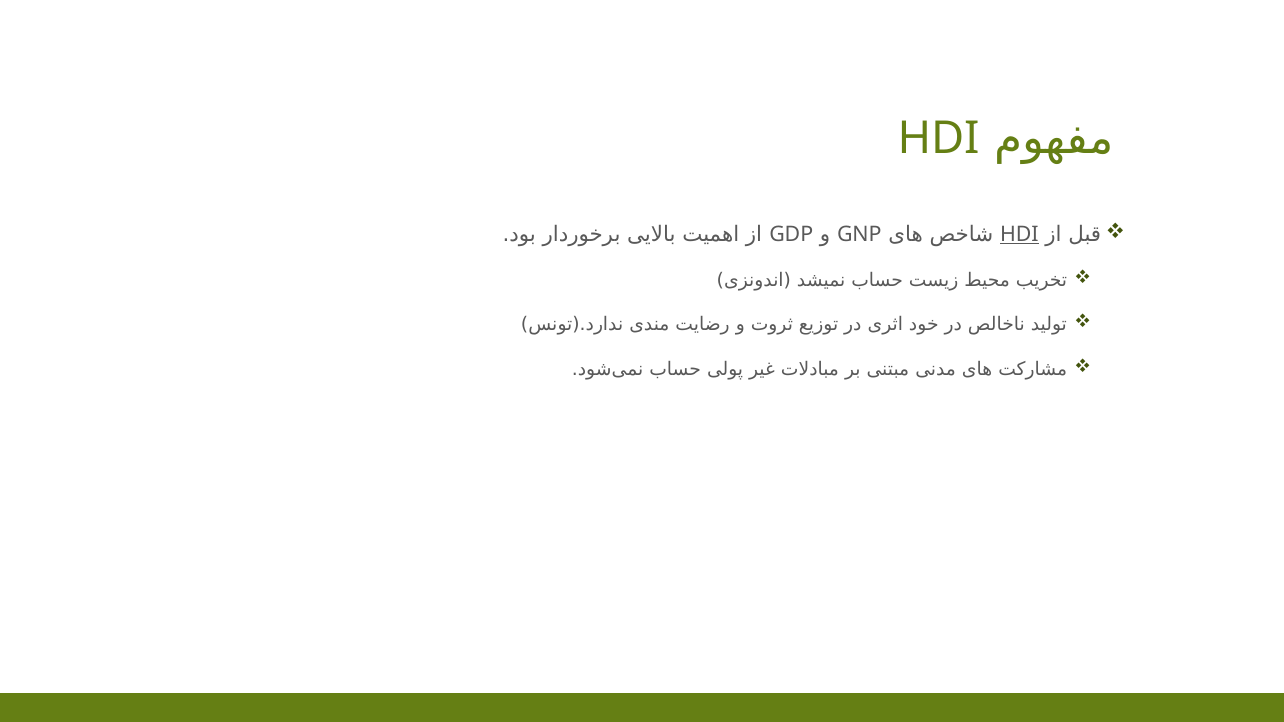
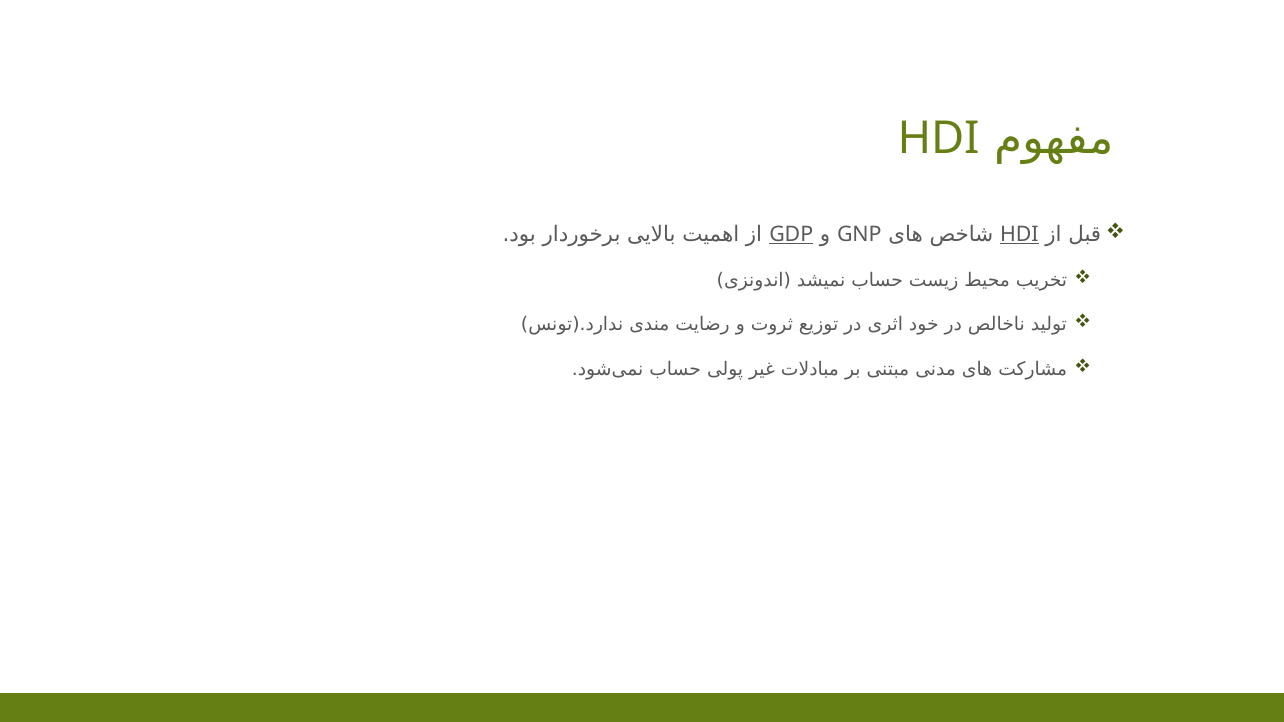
GDP underline: none -> present
